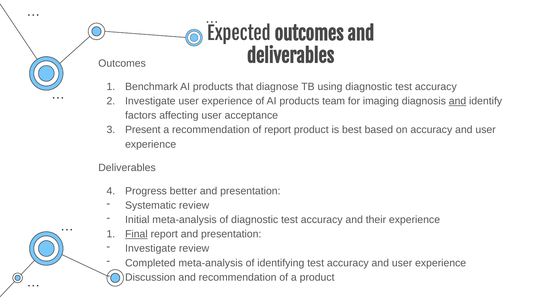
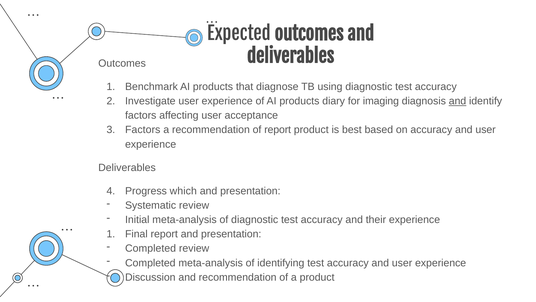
team: team -> diary
Present at (143, 130): Present -> Factors
better: better -> which
Final underline: present -> none
Investigate at (151, 248): Investigate -> Completed
